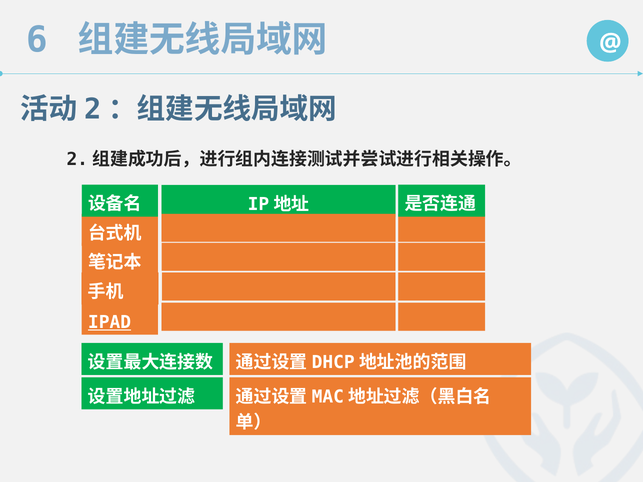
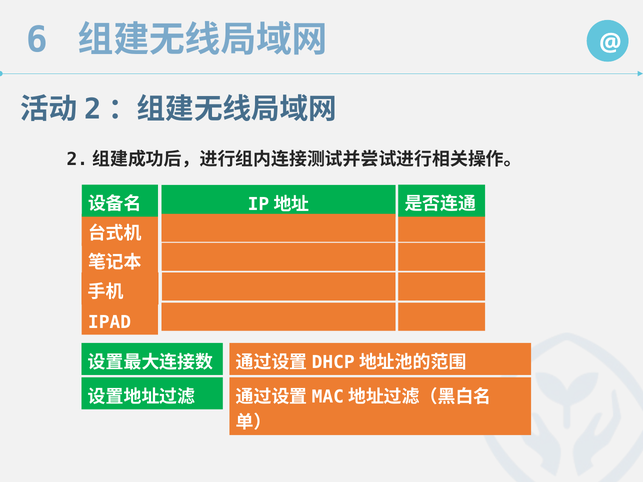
IPAD underline: present -> none
